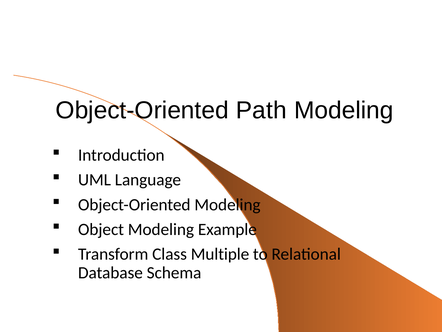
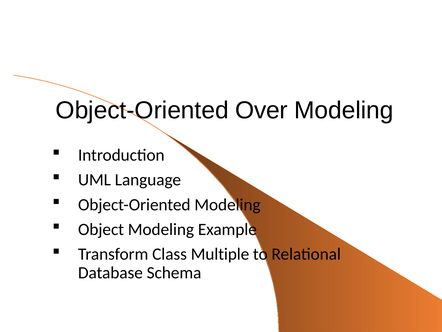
Path: Path -> Over
